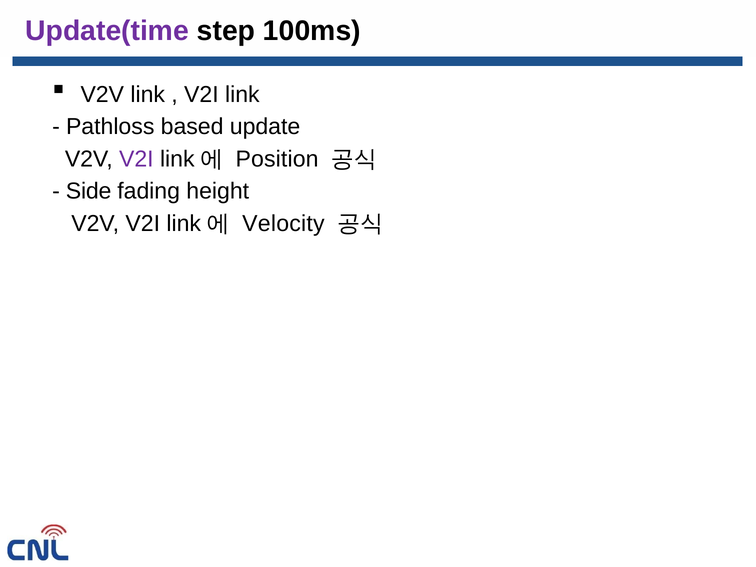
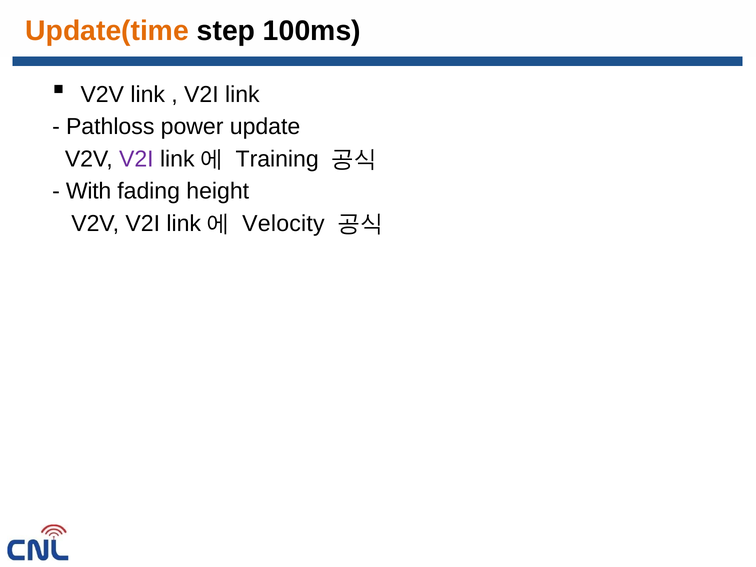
Update(time colour: purple -> orange
based: based -> power
Position: Position -> Training
Side: Side -> With
